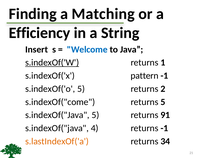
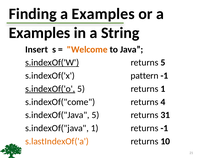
Finding a Matching: Matching -> Examples
Efficiency at (39, 33): Efficiency -> Examples
Welcome colour: blue -> orange
returns 1: 1 -> 5
s.indexOf('o underline: none -> present
returns 2: 2 -> 1
returns 5: 5 -> 4
91: 91 -> 31
s.indexOf("java 4: 4 -> 1
34: 34 -> 10
